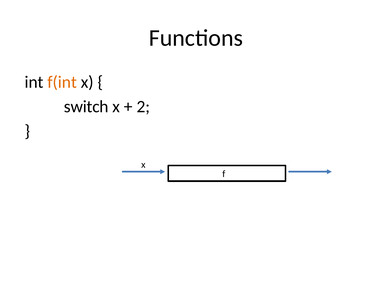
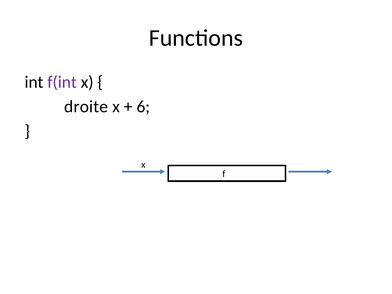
f(int colour: orange -> purple
switch: switch -> droite
2: 2 -> 6
